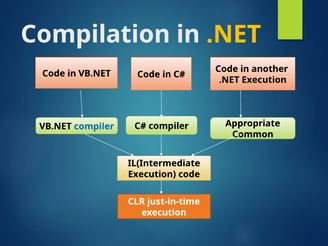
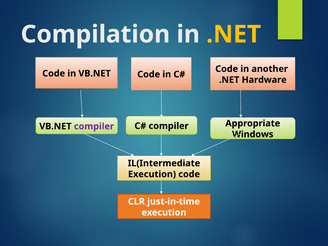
.NET Execution: Execution -> Hardware
compiler at (94, 126) colour: blue -> purple
Common: Common -> Windows
